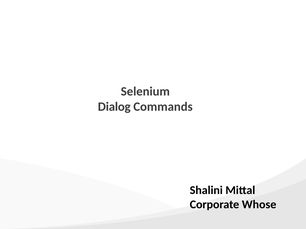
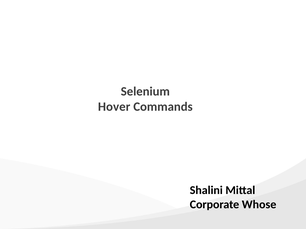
Dialog: Dialog -> Hover
